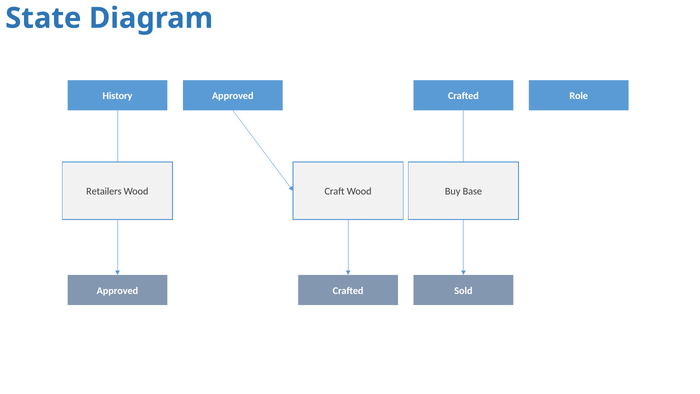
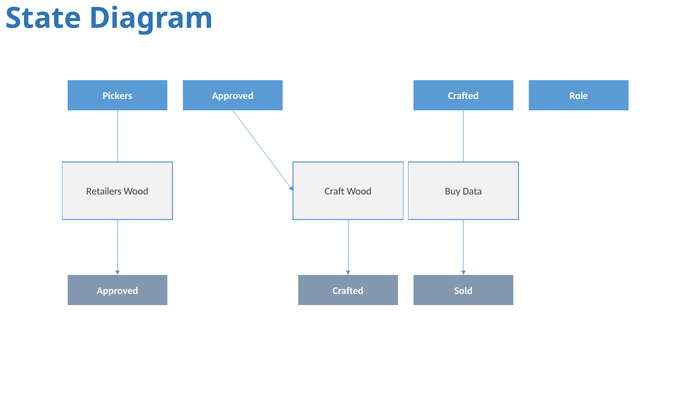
History: History -> Pickers
Base: Base -> Data
